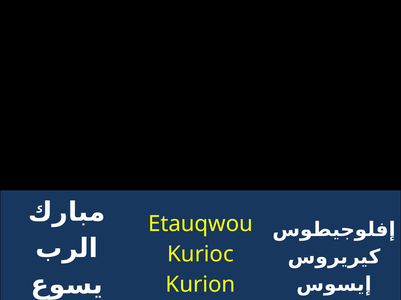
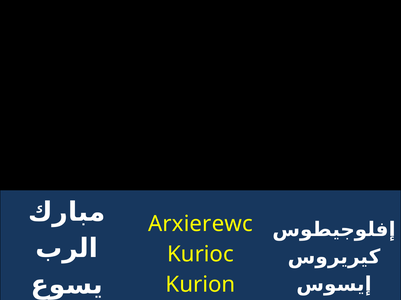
Etauqwou: Etauqwou -> Arxierewc
